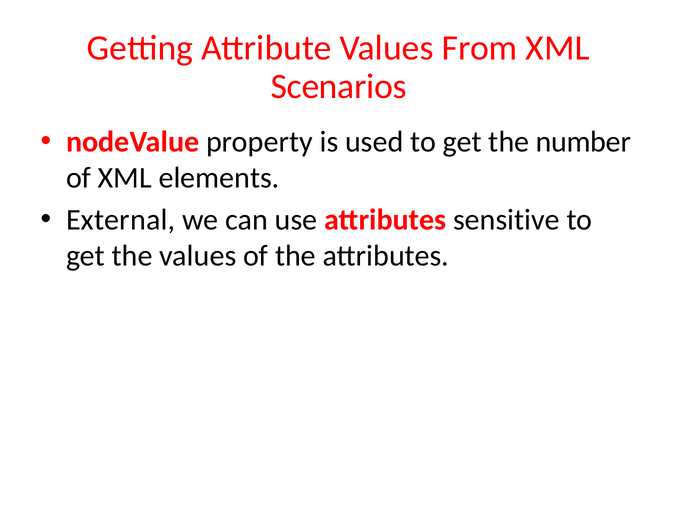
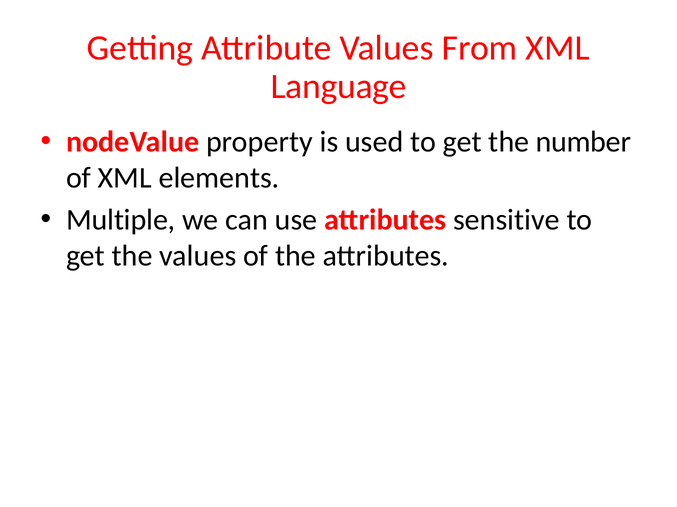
Scenarios: Scenarios -> Language
External: External -> Multiple
